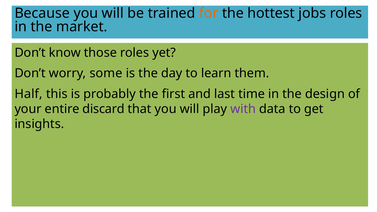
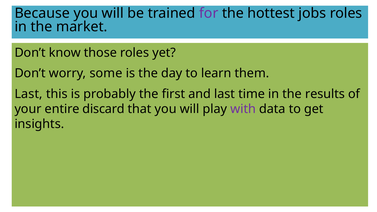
for colour: orange -> purple
Half at (29, 94): Half -> Last
design: design -> results
